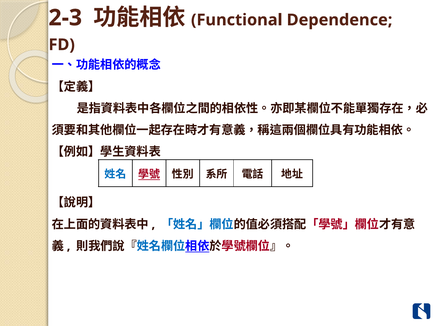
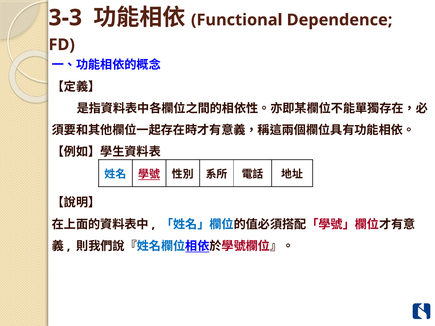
2-3: 2-3 -> 3-3
